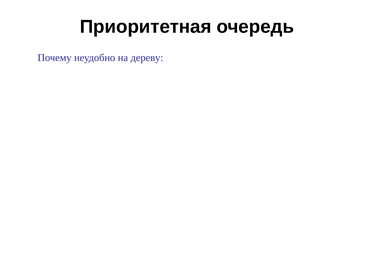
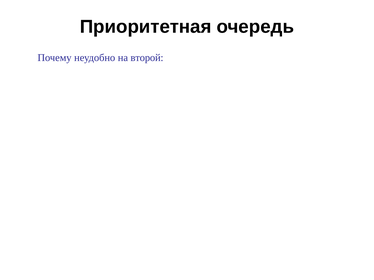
дереву: дереву -> второй
